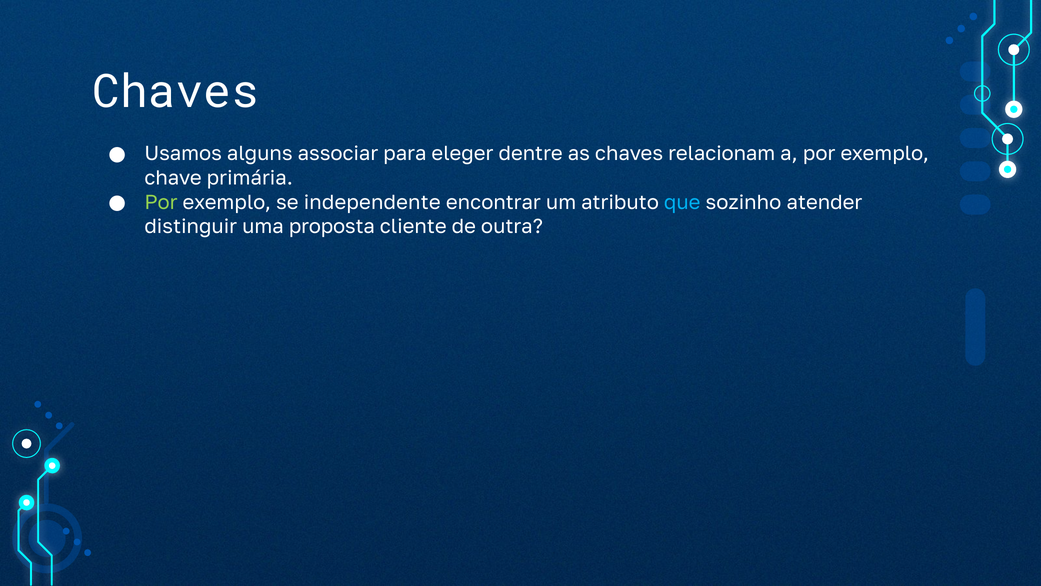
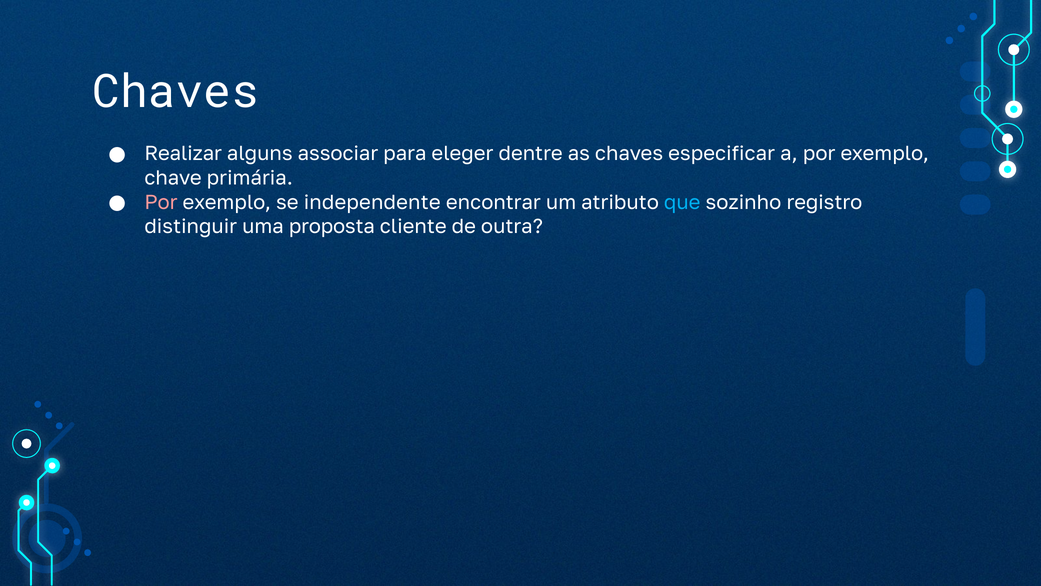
Usamos: Usamos -> Realizar
relacionam: relacionam -> especificar
Por at (161, 202) colour: light green -> pink
atender: atender -> registro
